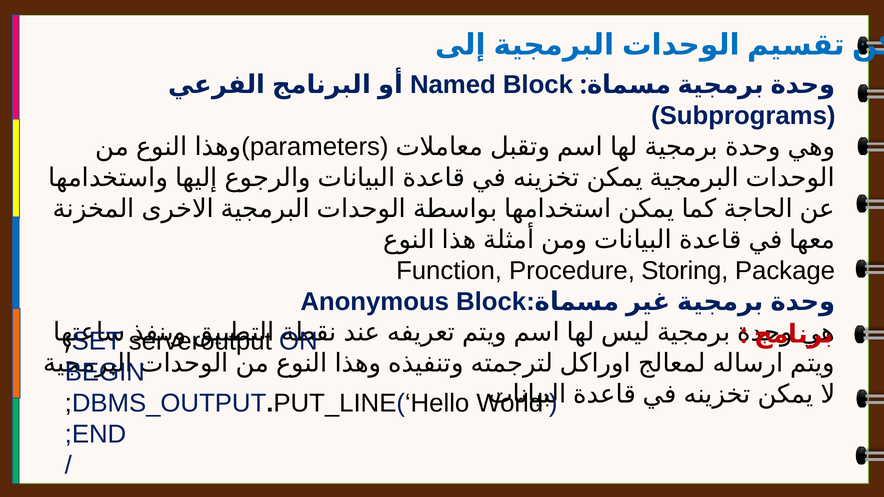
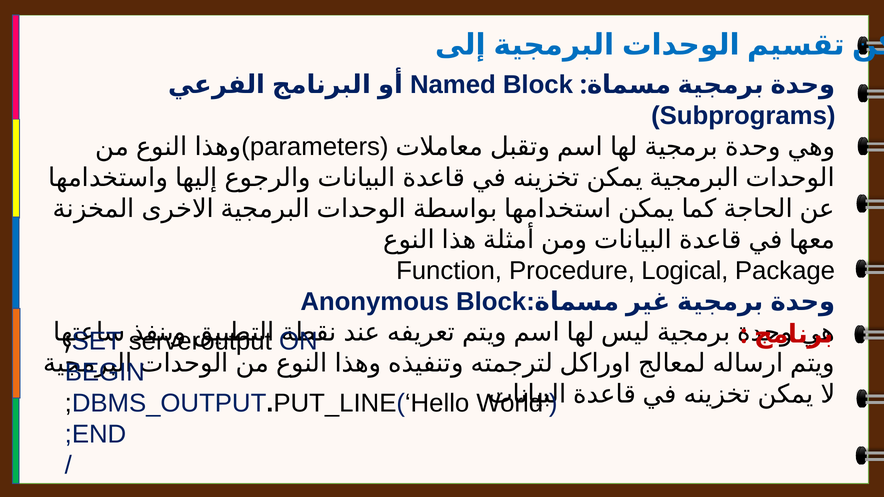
Storing: Storing -> Logical
